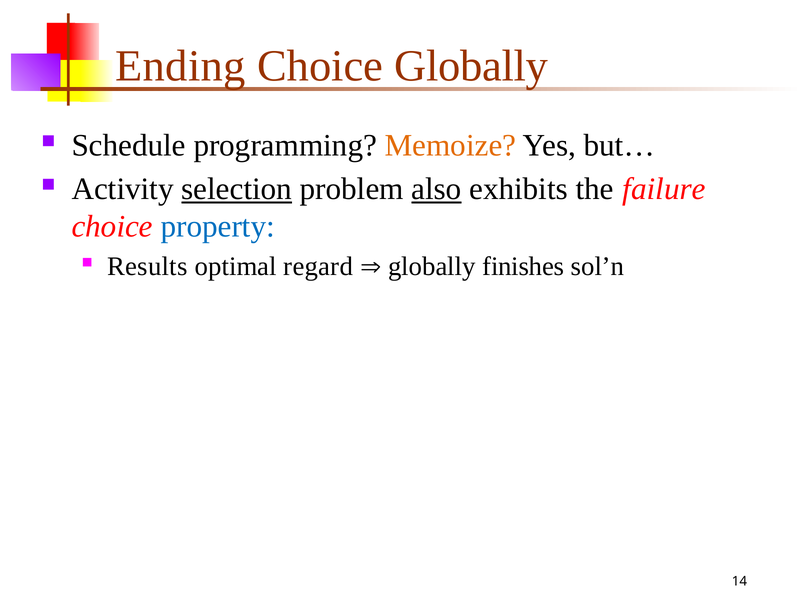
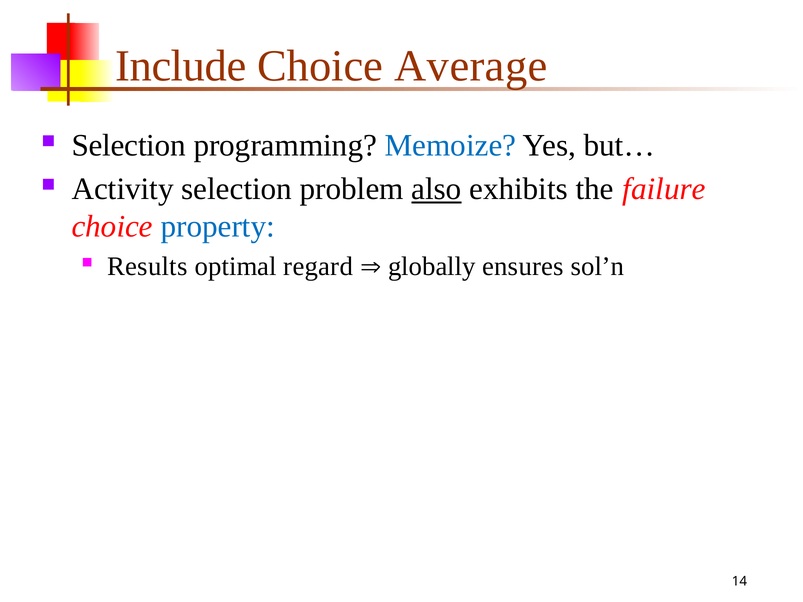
Ending: Ending -> Include
Choice Globally: Globally -> Average
Schedule at (129, 145): Schedule -> Selection
Memoize colour: orange -> blue
selection at (237, 189) underline: present -> none
finishes: finishes -> ensures
